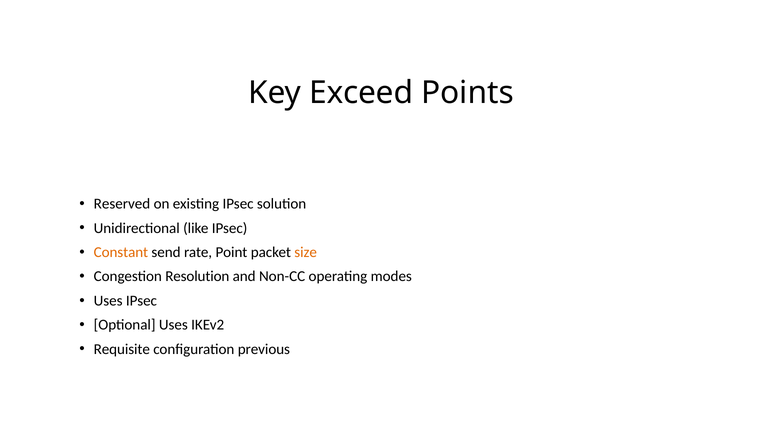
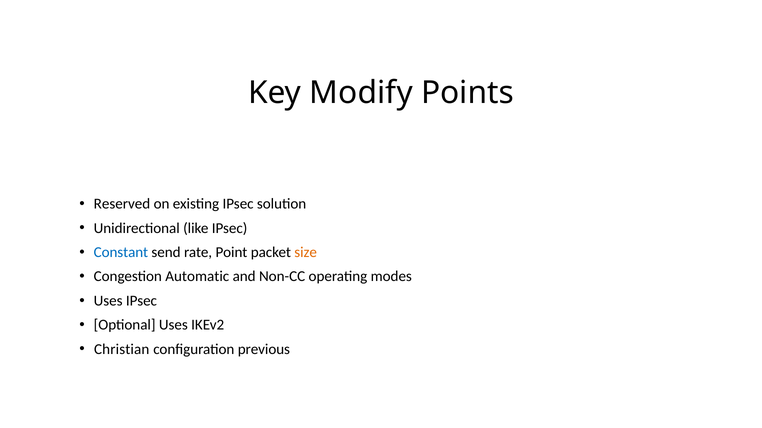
Exceed: Exceed -> Modify
Constant colour: orange -> blue
Resolution: Resolution -> Automatic
Requisite: Requisite -> Christian
